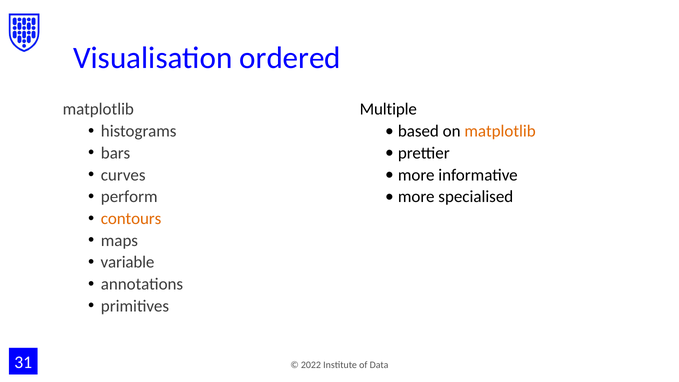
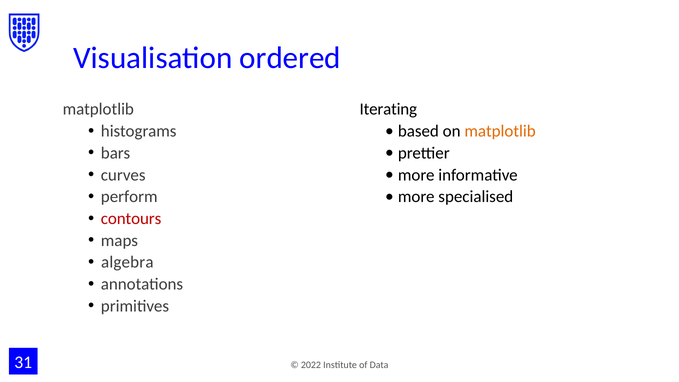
Multiple: Multiple -> Iterating
contours colour: orange -> red
variable: variable -> algebra
